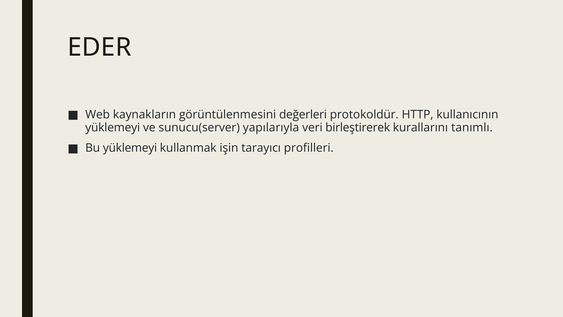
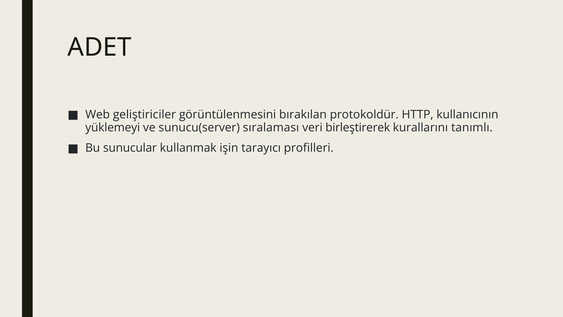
EDER: EDER -> ADET
kaynakların: kaynakların -> geliştiriciler
değerleri: değerleri -> bırakılan
yapılarıyla: yapılarıyla -> sıralaması
Bu yüklemeyi: yüklemeyi -> sunucular
